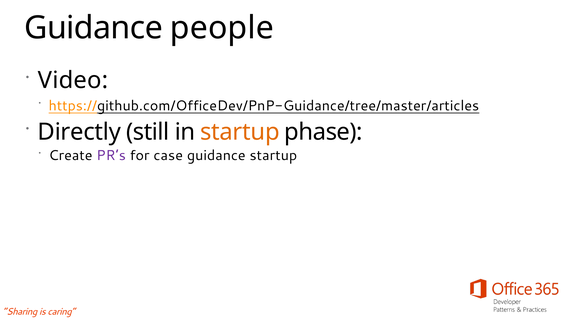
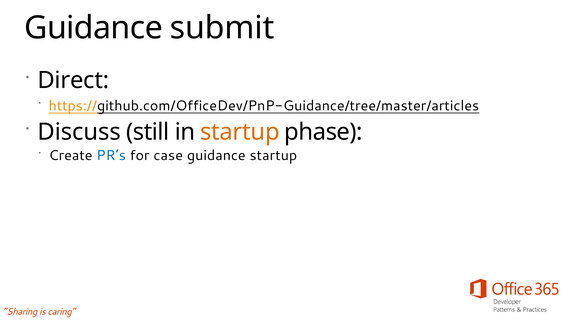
people: people -> submit
Video: Video -> Direct
Directly: Directly -> Discuss
PR’s colour: purple -> blue
